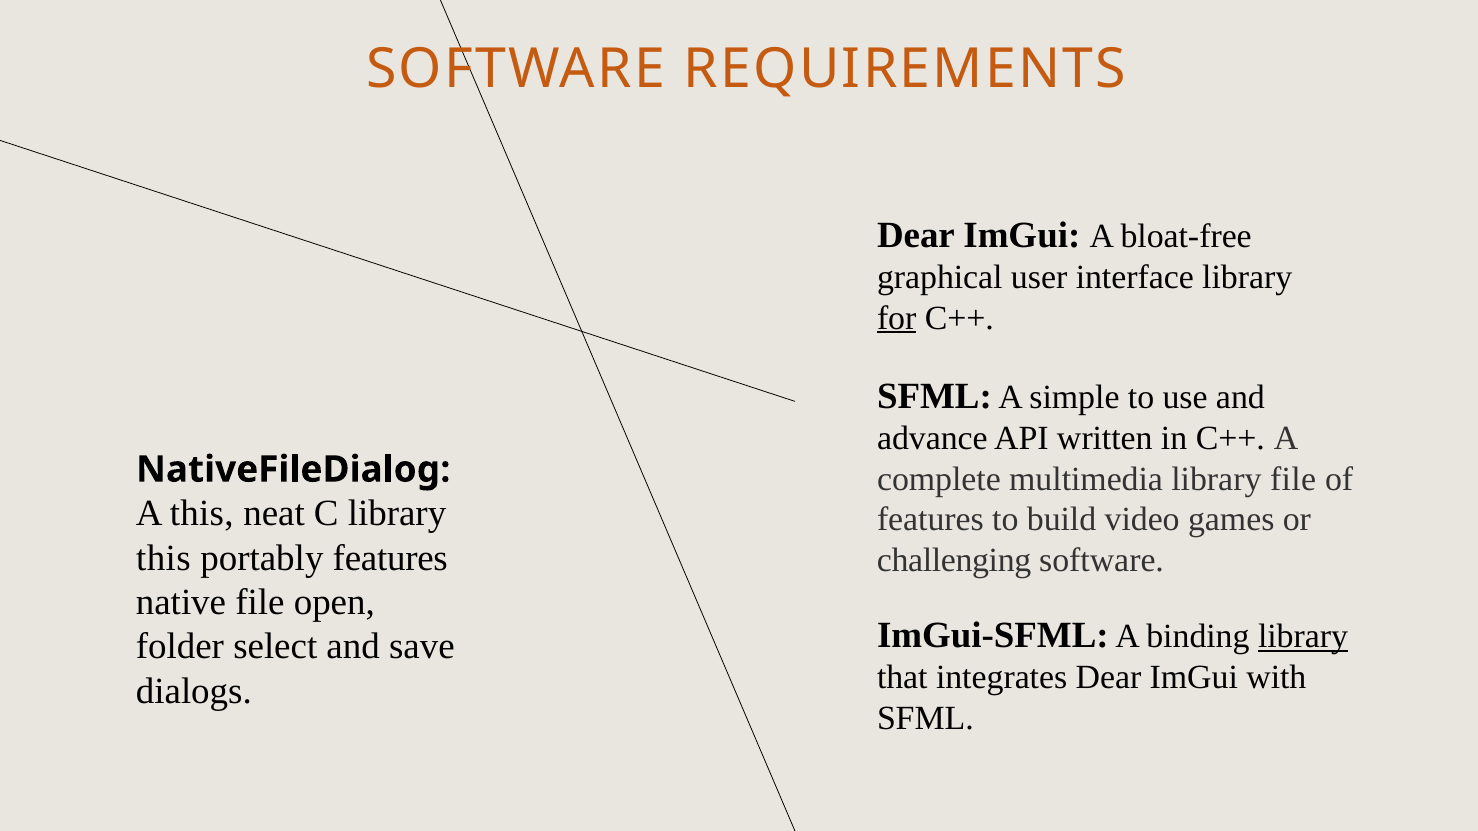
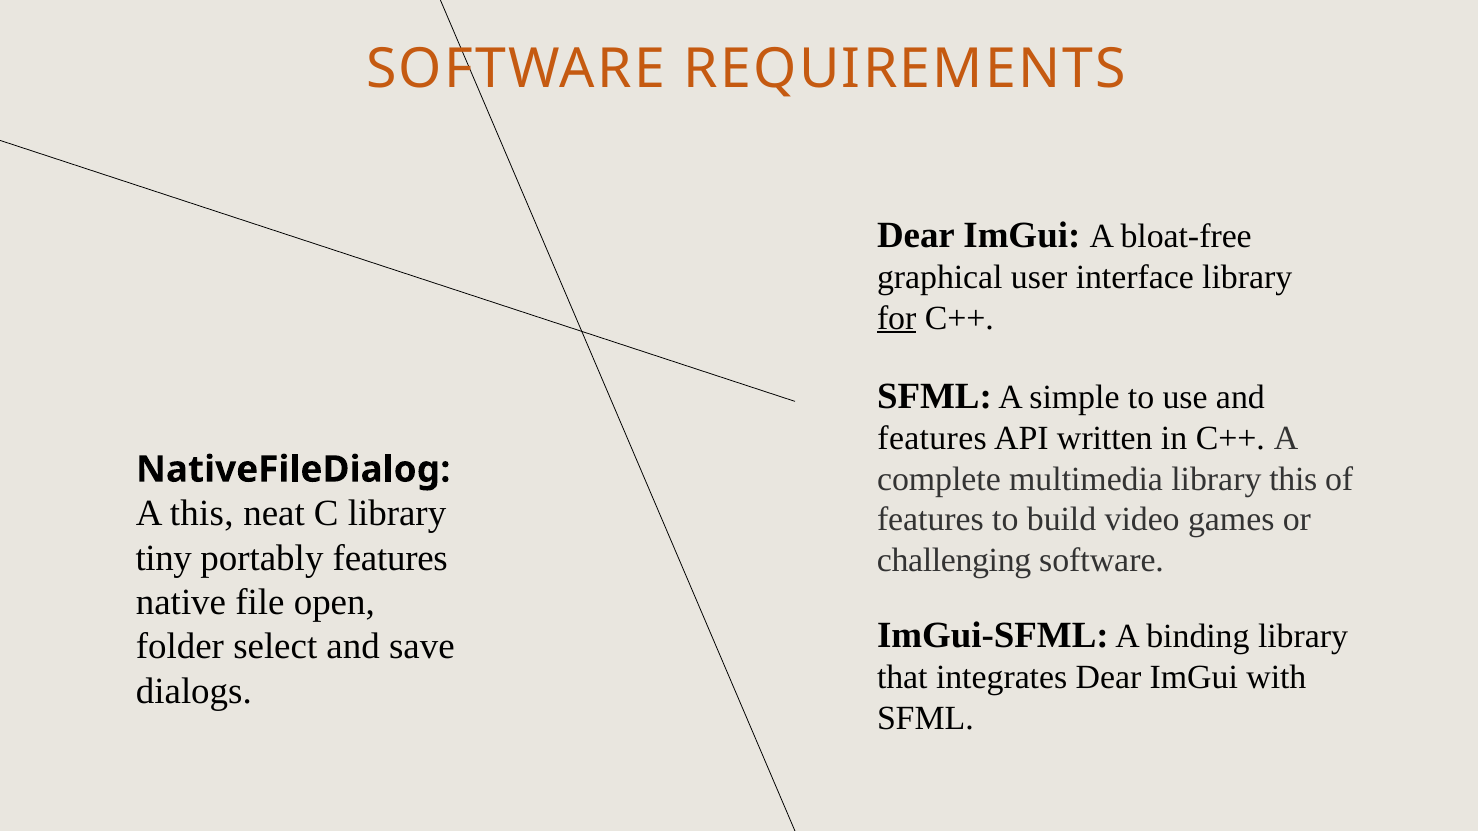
advance at (932, 439): advance -> features
library file: file -> this
this at (163, 558): this -> tiny
library at (1303, 636) underline: present -> none
